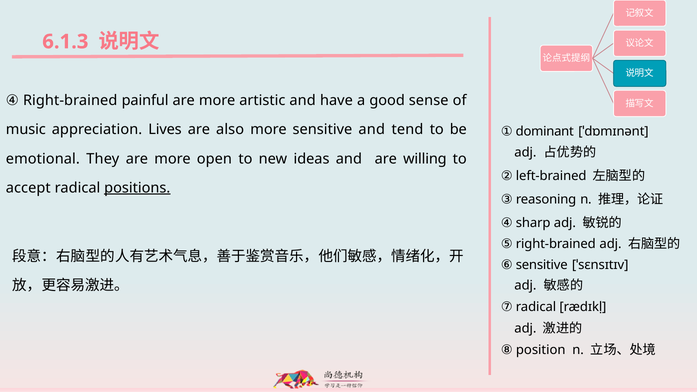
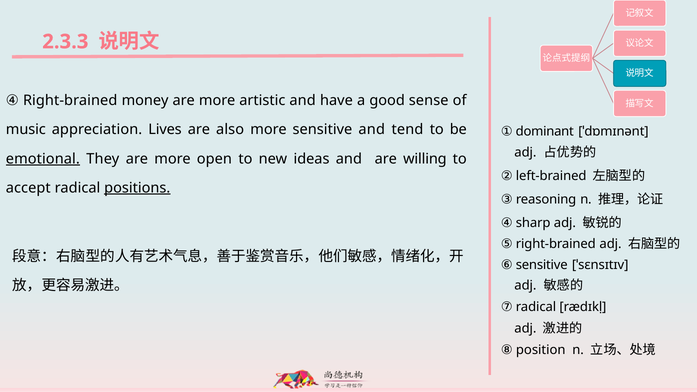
6.1.3: 6.1.3 -> 2.3.3
painful: painful -> money
emotional underline: none -> present
